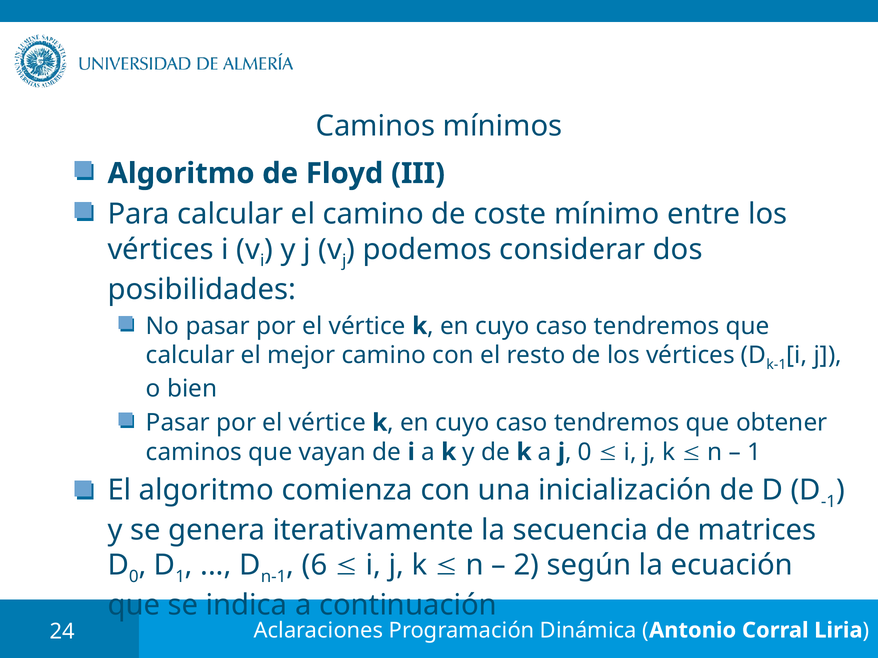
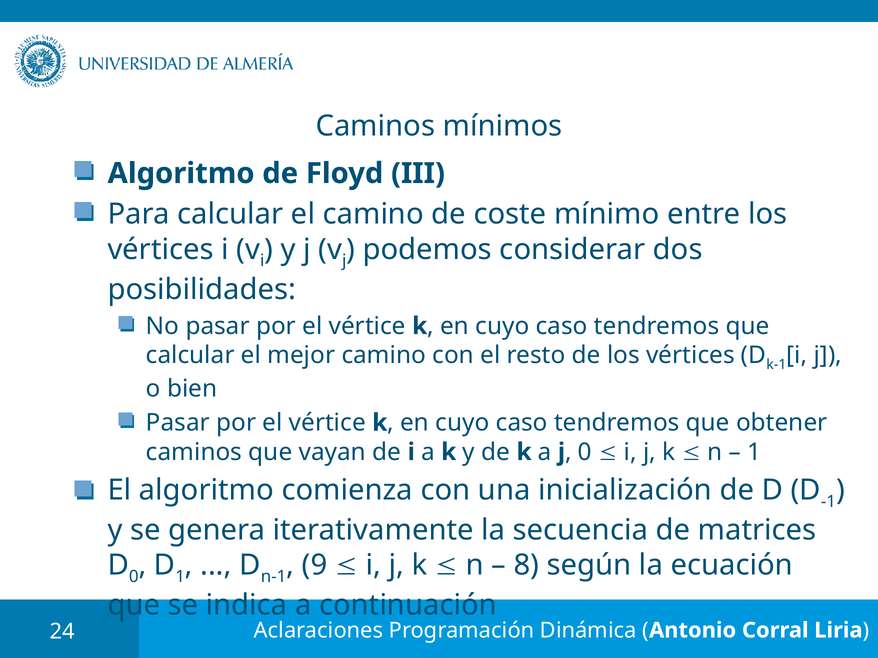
6: 6 -> 9
2: 2 -> 8
